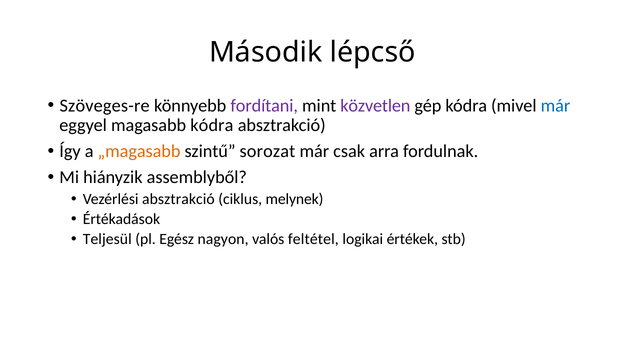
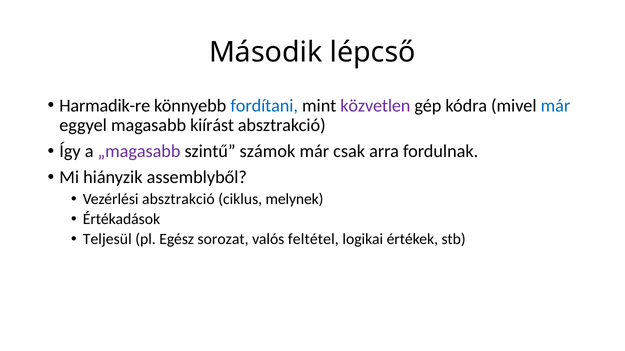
Szöveges-re: Szöveges-re -> Harmadik-re
fordítani colour: purple -> blue
magasabb kódra: kódra -> kiírást
„magasabb colour: orange -> purple
sorozat: sorozat -> számok
nagyon: nagyon -> sorozat
